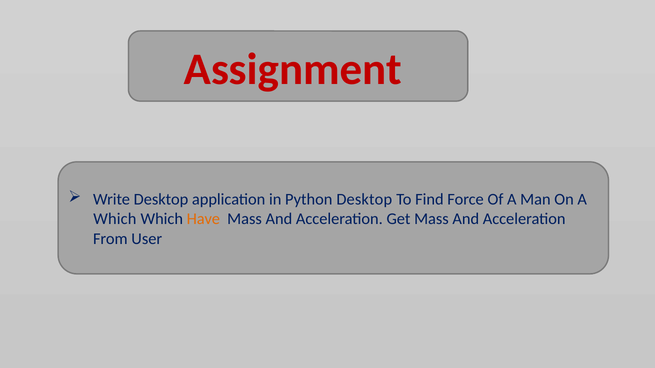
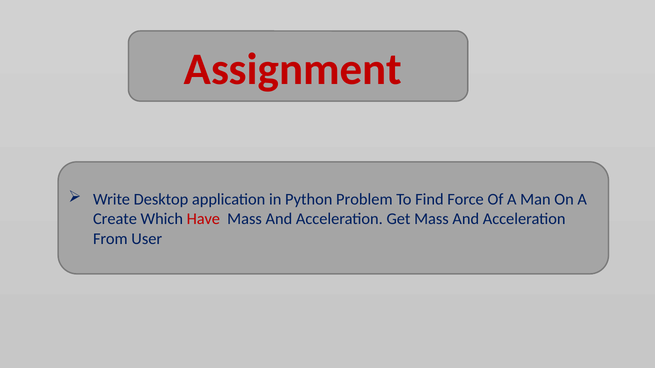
Python Desktop: Desktop -> Problem
Which at (115, 219): Which -> Create
Have colour: orange -> red
